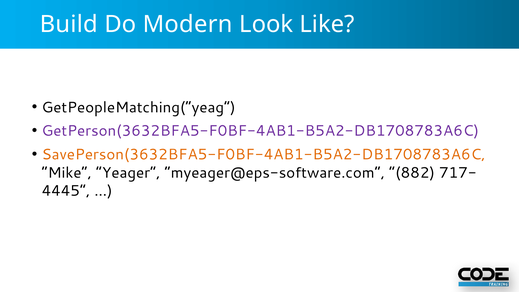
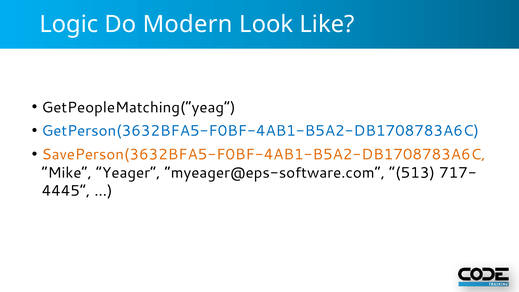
Build: Build -> Logic
GetPerson(3632BFA5-F0BF-4AB1-B5A2-DB1708783A6C colour: purple -> blue
882: 882 -> 513
